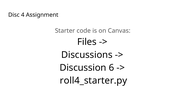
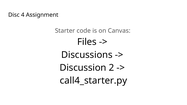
6: 6 -> 2
roll4_starter.py: roll4_starter.py -> call4_starter.py
